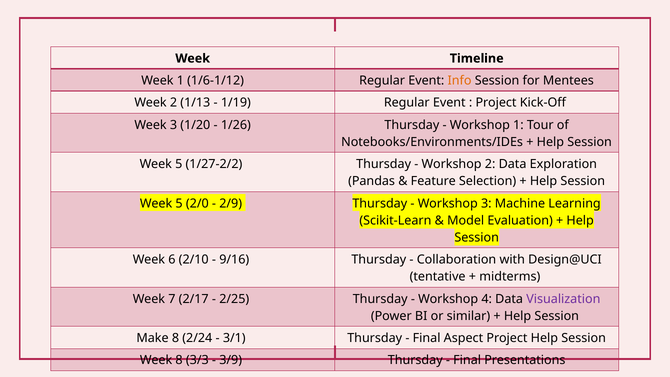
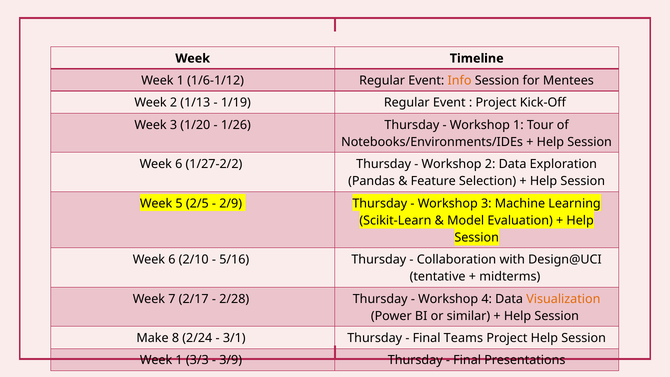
5 at (179, 164): 5 -> 6
2/0: 2/0 -> 2/5
9/16: 9/16 -> 5/16
2/25: 2/25 -> 2/28
Visualization colour: purple -> orange
Aspect: Aspect -> Teams
8 at (179, 360): 8 -> 1
